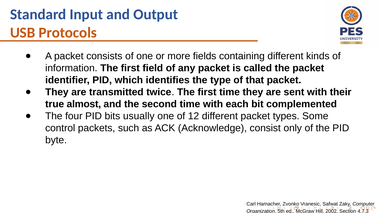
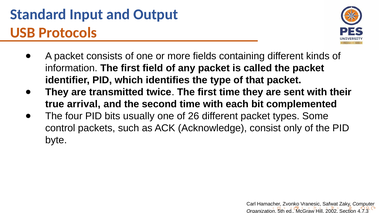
almost: almost -> arrival
12: 12 -> 26
